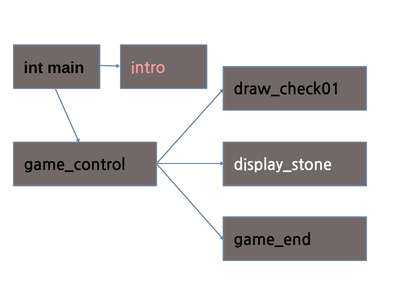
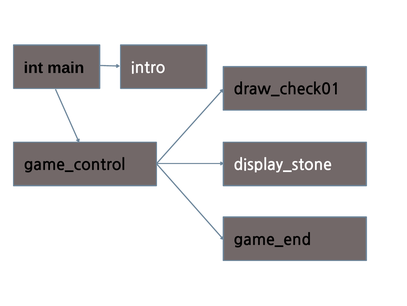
intro colour: pink -> white
